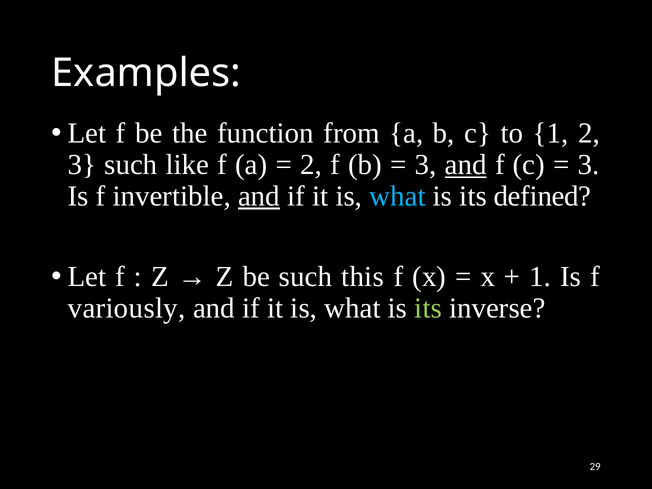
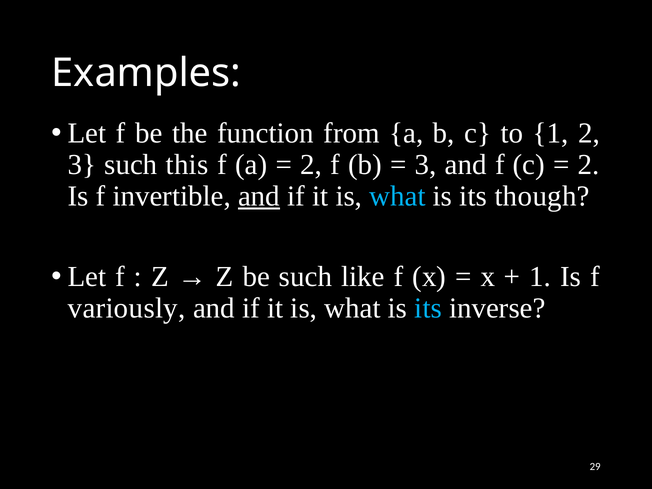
like: like -> this
and at (466, 165) underline: present -> none
3 at (589, 165): 3 -> 2
defined: defined -> though
this: this -> like
its at (428, 308) colour: light green -> light blue
